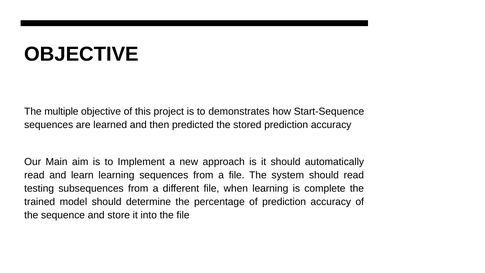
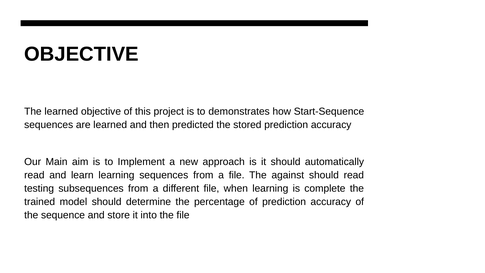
The multiple: multiple -> learned
system: system -> against
